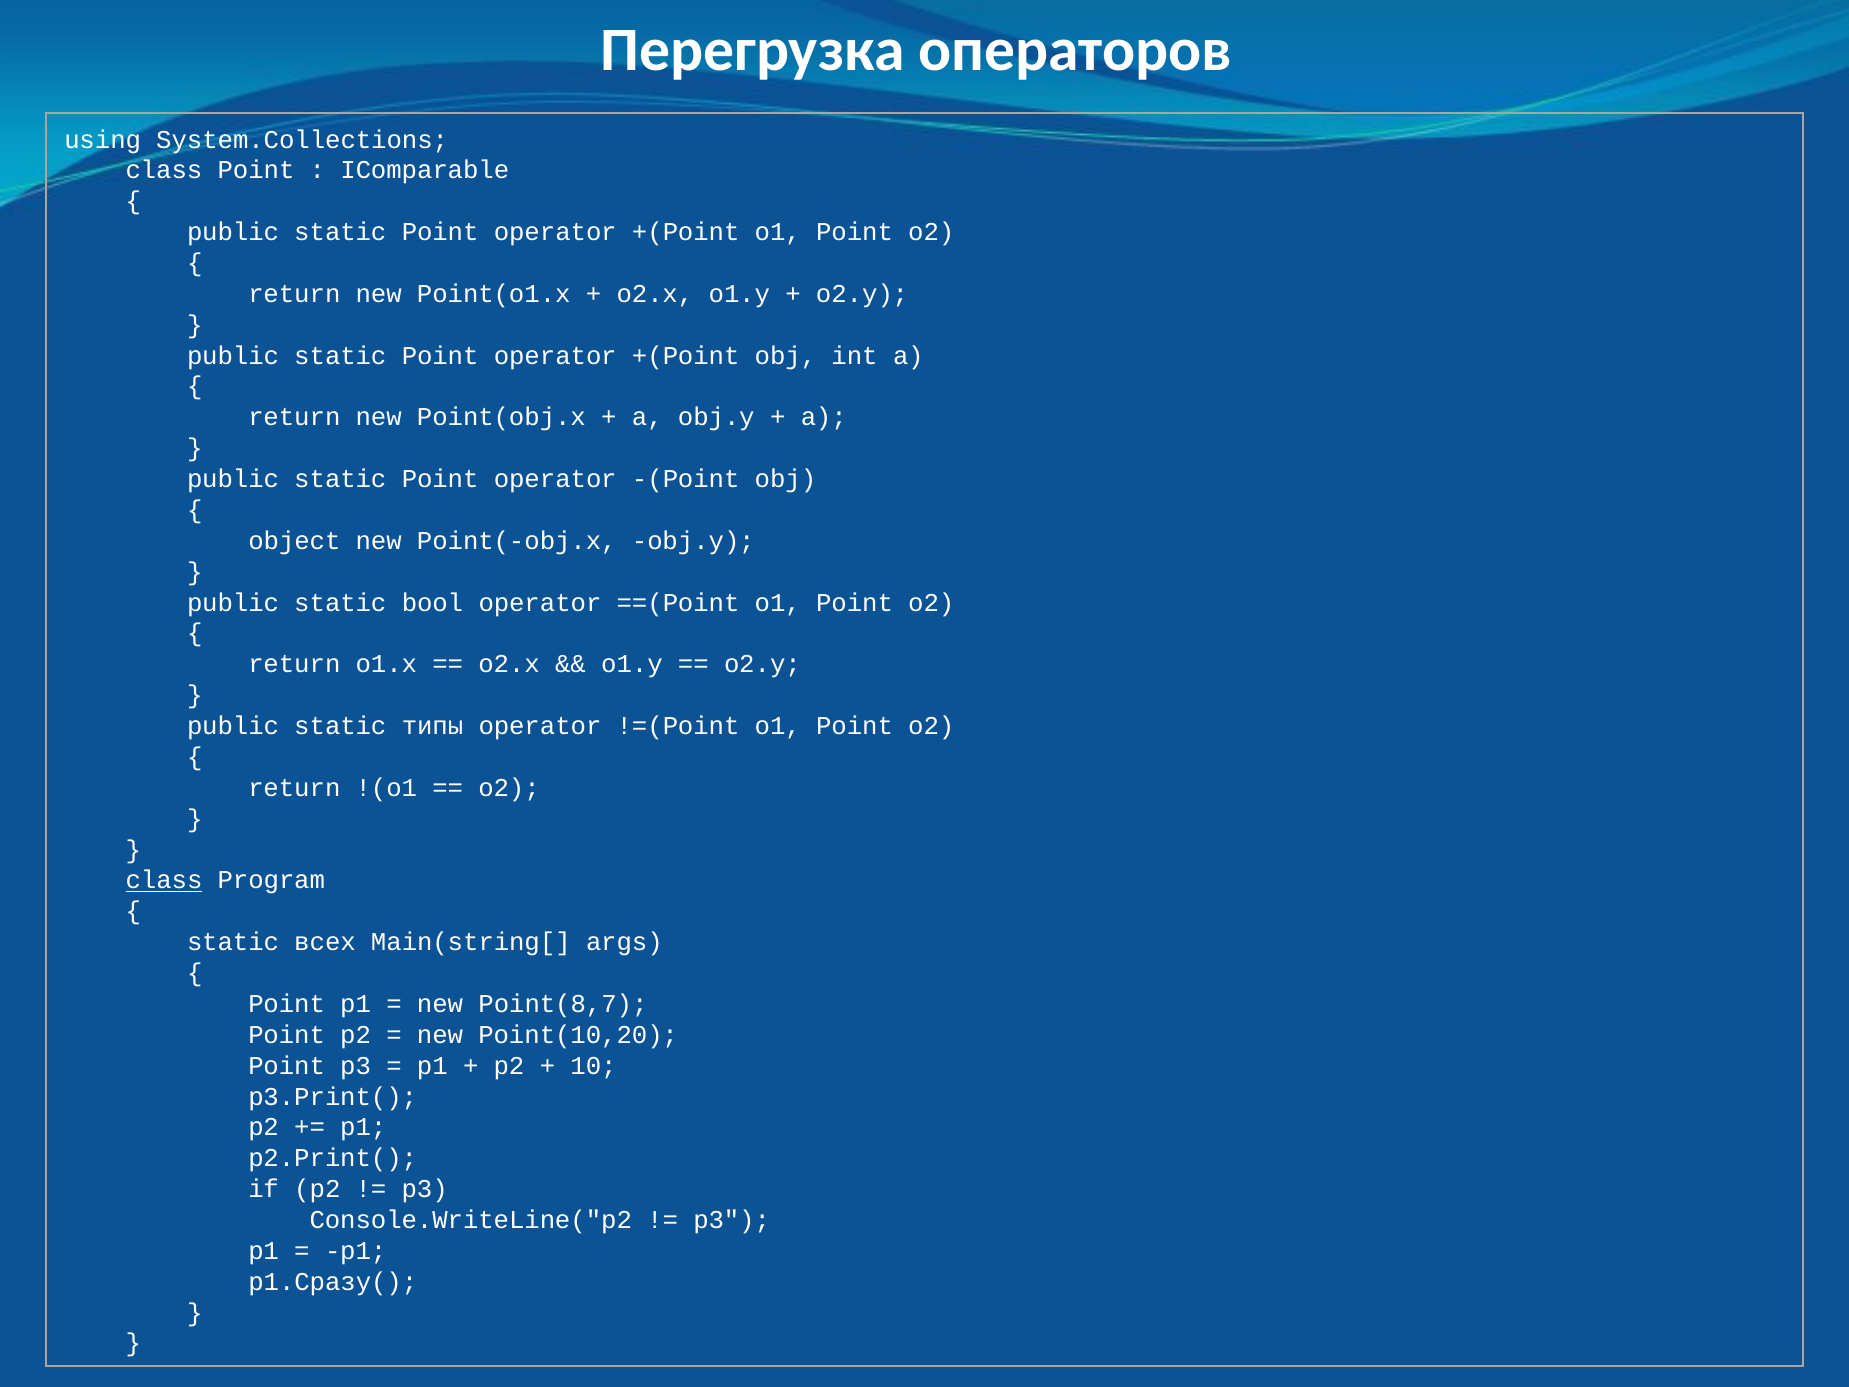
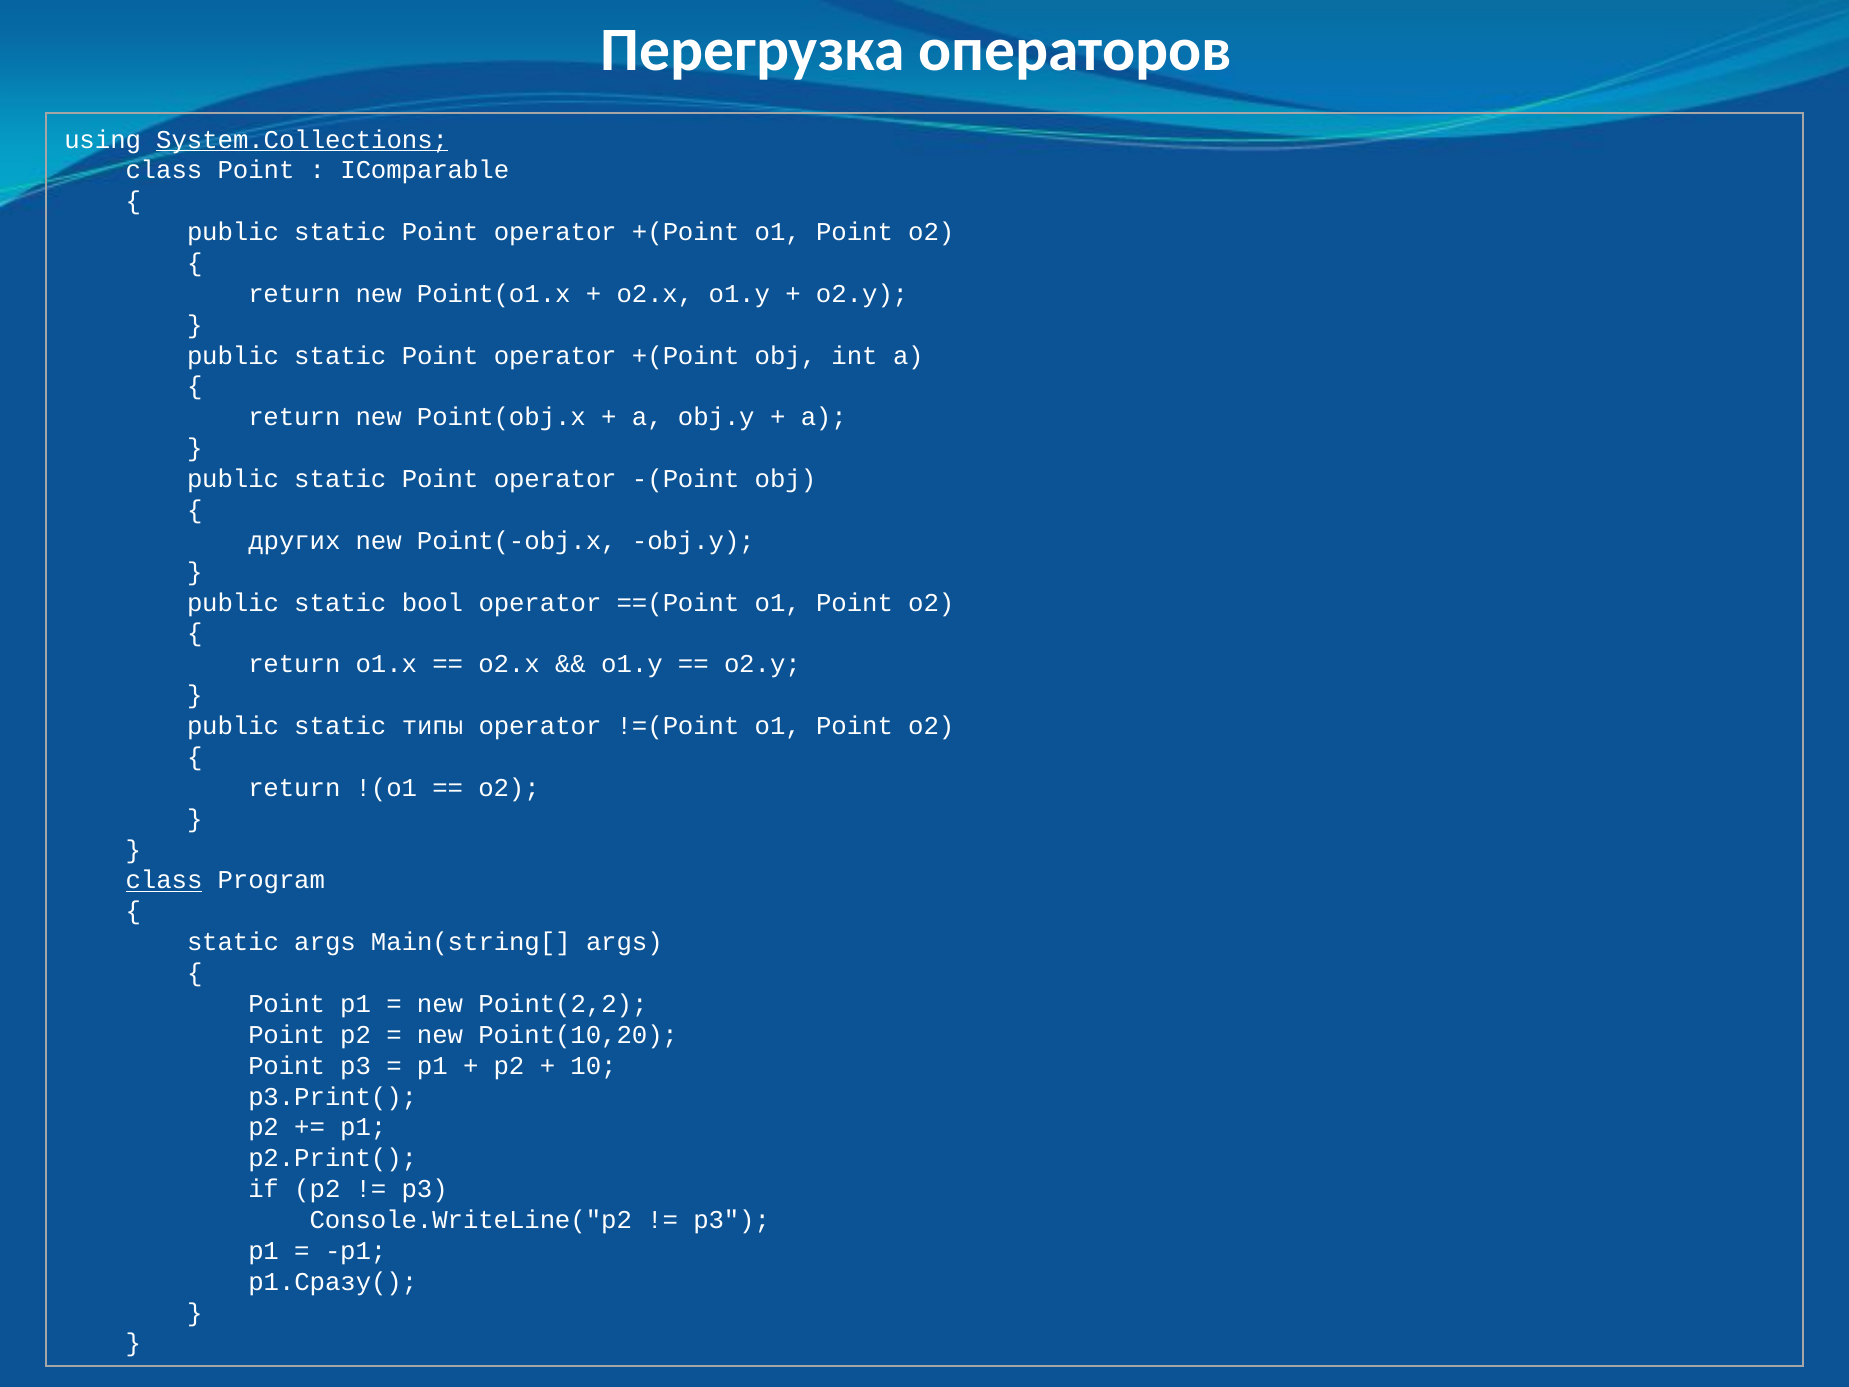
System.Collections underline: none -> present
object: object -> других
static всех: всех -> args
Point(8,7: Point(8,7 -> Point(2,2
